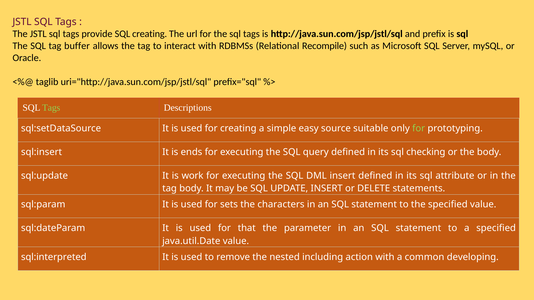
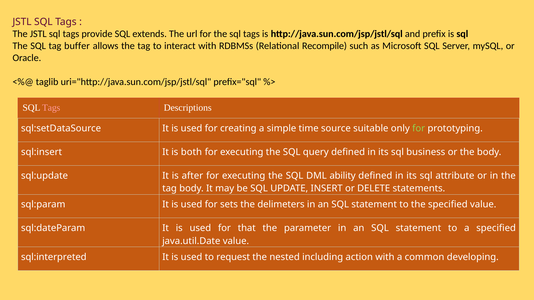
SQL creating: creating -> extends
Tags at (51, 108) colour: light green -> pink
easy: easy -> time
ends: ends -> both
checking: checking -> business
work: work -> after
DML insert: insert -> ability
characters: characters -> delimeters
remove: remove -> request
